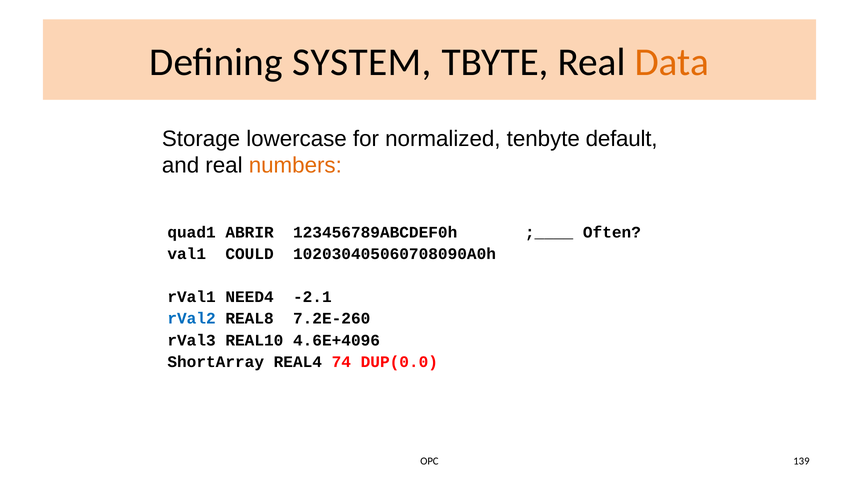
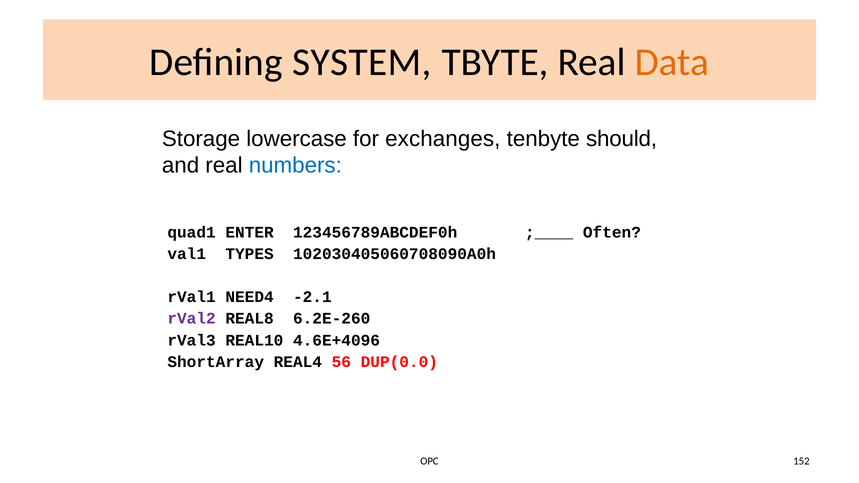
normalized: normalized -> exchanges
default: default -> should
numbers colour: orange -> blue
ABRIR: ABRIR -> ENTER
COULD: COULD -> TYPES
rVal2 colour: blue -> purple
7.2E-260: 7.2E-260 -> 6.2E-260
74: 74 -> 56
139: 139 -> 152
